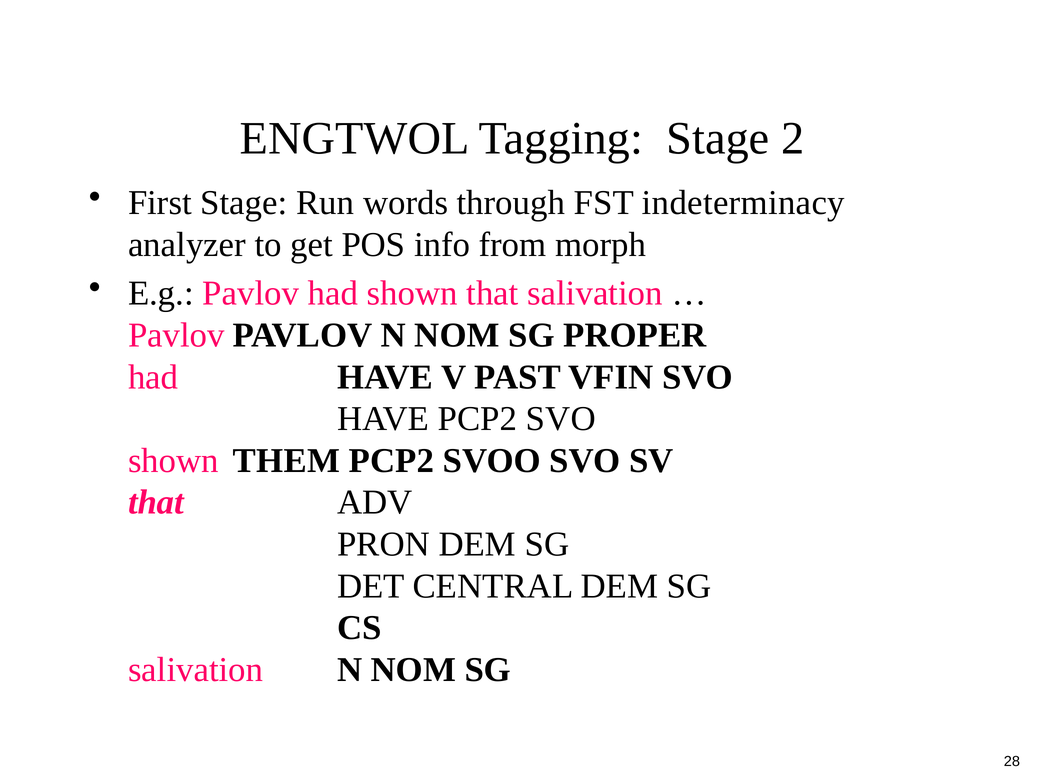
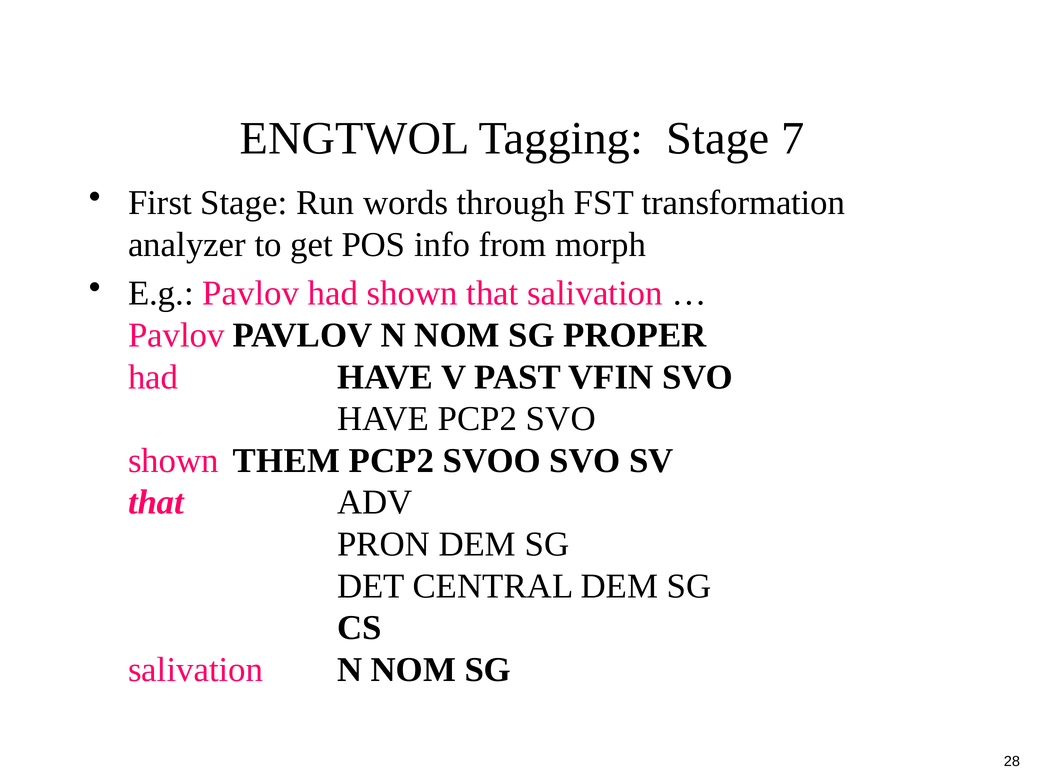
2: 2 -> 7
indeterminacy: indeterminacy -> transformation
